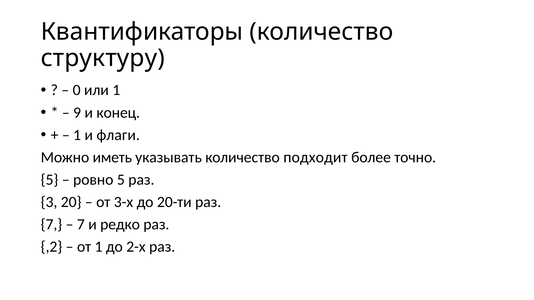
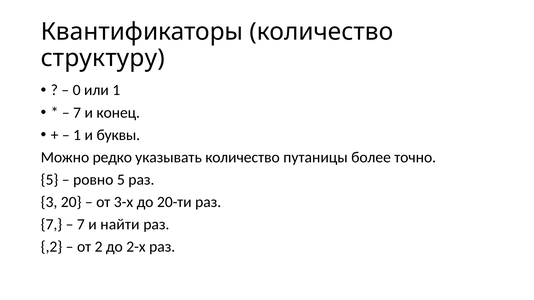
9 at (77, 113): 9 -> 7
флаги: флаги -> буквы
иметь: иметь -> редко
подходит: подходит -> путаницы
редко: редко -> найти
от 1: 1 -> 2
